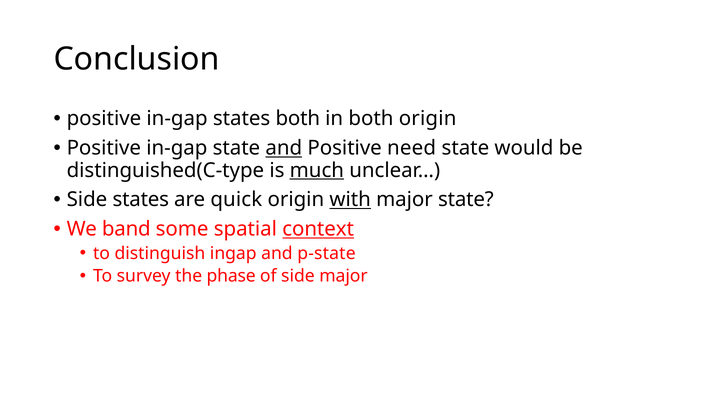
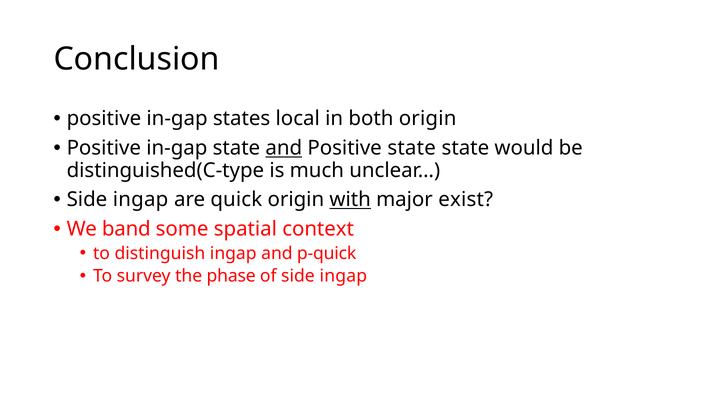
states both: both -> local
Positive need: need -> state
much underline: present -> none
states at (141, 200): states -> ingap
major state: state -> exist
context underline: present -> none
p-state: p-state -> p-quick
of side major: major -> ingap
